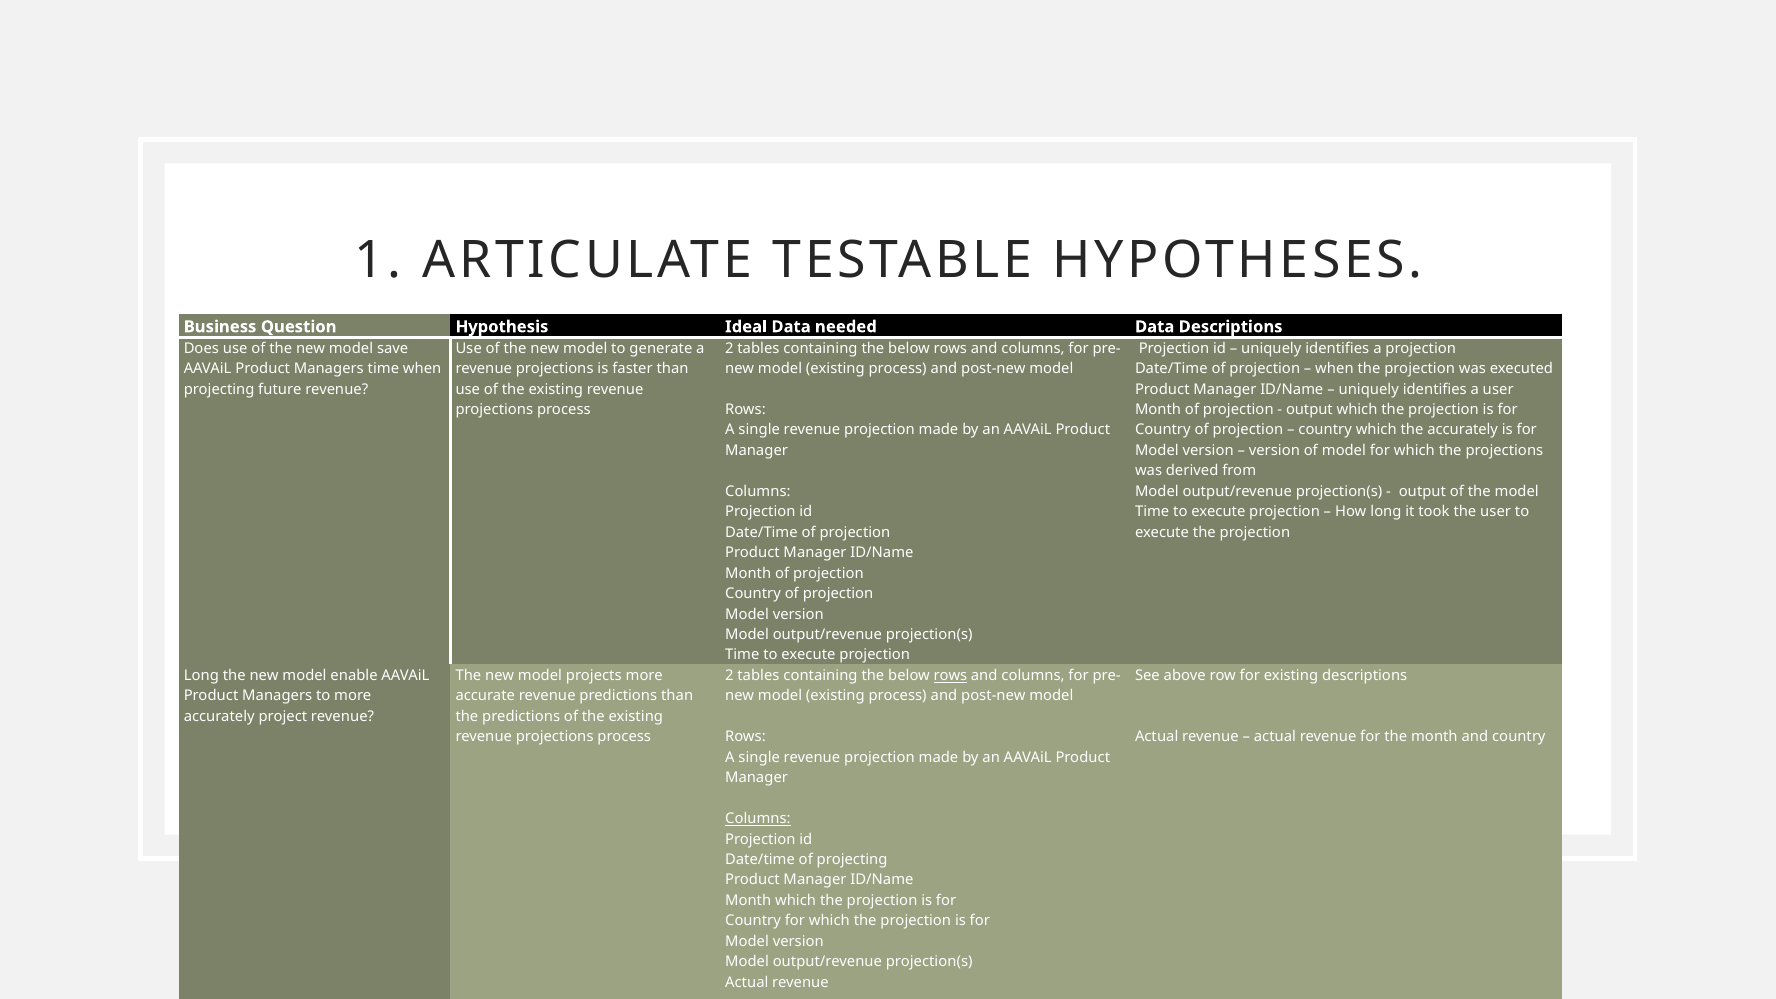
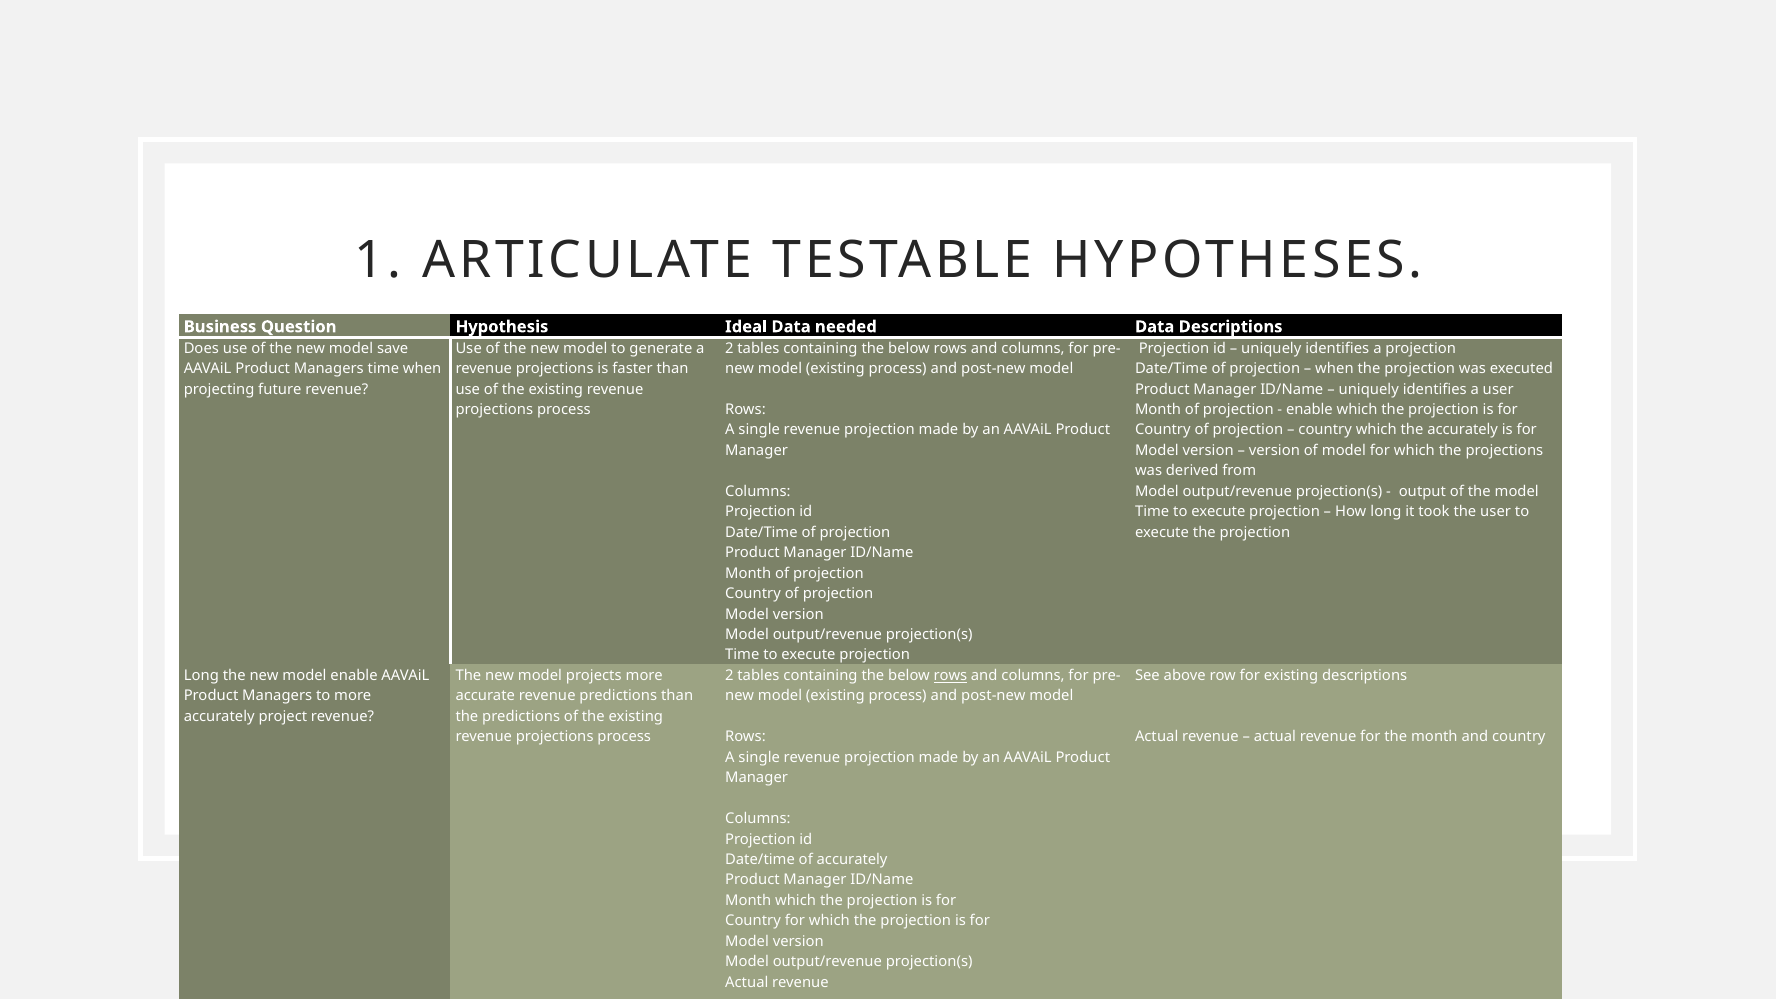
output at (1309, 410): output -> enable
Columns at (758, 819) underline: present -> none
of projecting: projecting -> accurately
